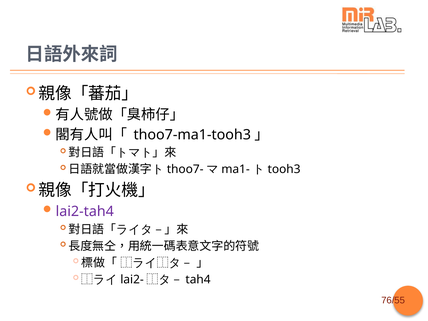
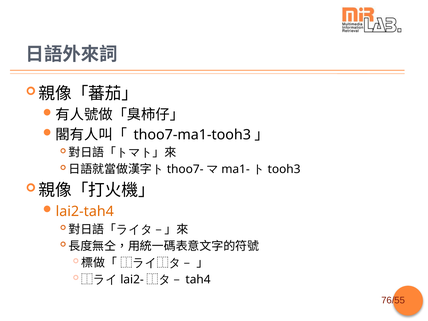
lai2-tah4 colour: purple -> orange
